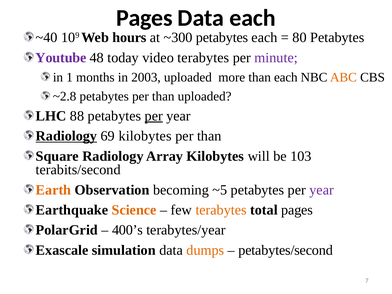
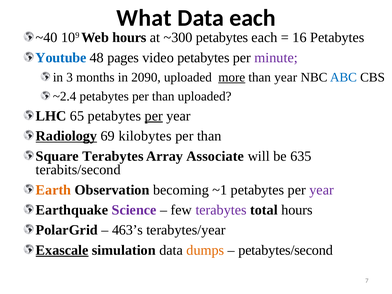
Pages at (144, 18): Pages -> What
80: 80 -> 16
Youtube colour: purple -> blue
today: today -> pages
video terabytes: terabytes -> petabytes
1: 1 -> 3
2003: 2003 -> 2090
more underline: none -> present
than each: each -> year
ABC colour: orange -> blue
~2.8: ~2.8 -> ~2.4
88: 88 -> 65
Square Radiology: Radiology -> Terabytes
Array Kilobytes: Kilobytes -> Associate
103: 103 -> 635
~5: ~5 -> ~1
Science colour: orange -> purple
terabytes at (221, 210) colour: orange -> purple
total pages: pages -> hours
400’s: 400’s -> 463’s
Exascale underline: none -> present
